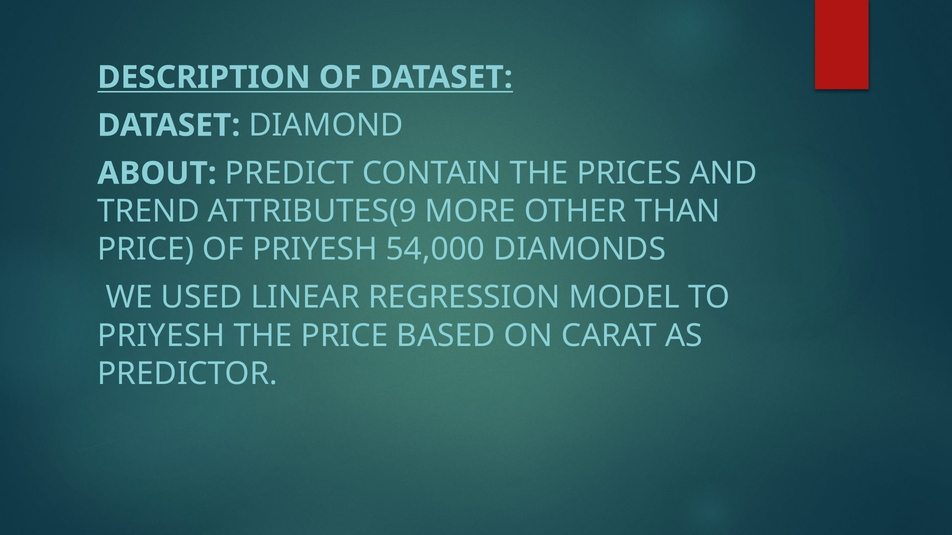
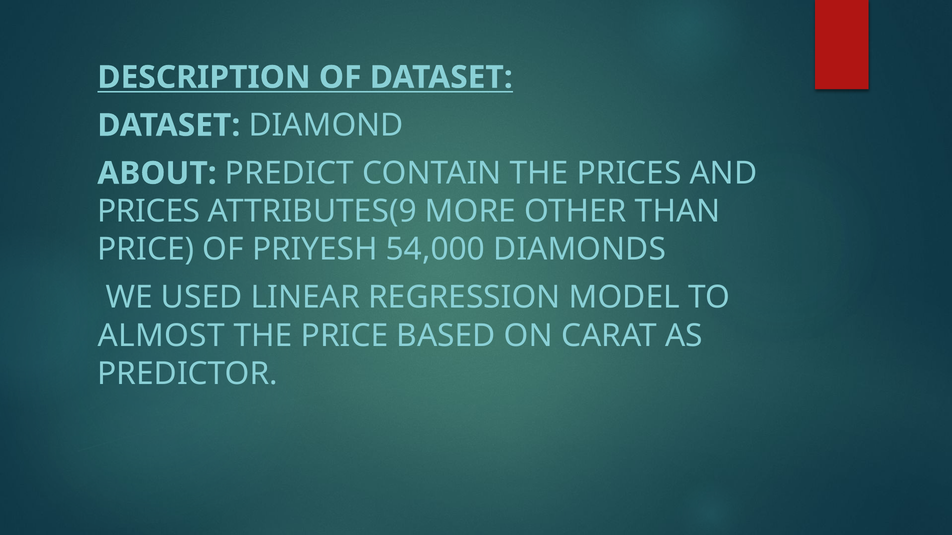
TREND at (149, 212): TREND -> PRICES
PRIYESH at (161, 336): PRIYESH -> ALMOST
